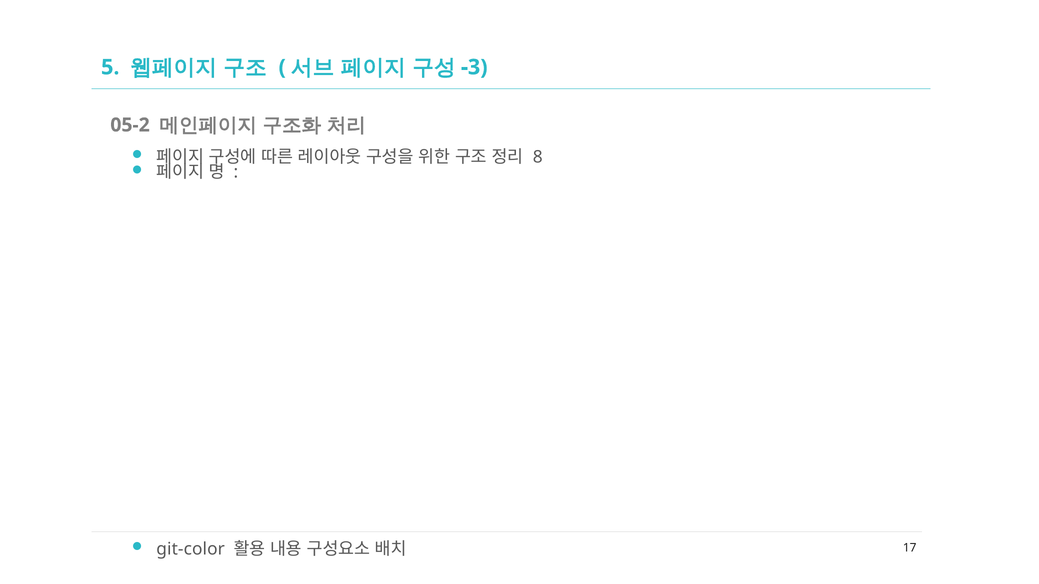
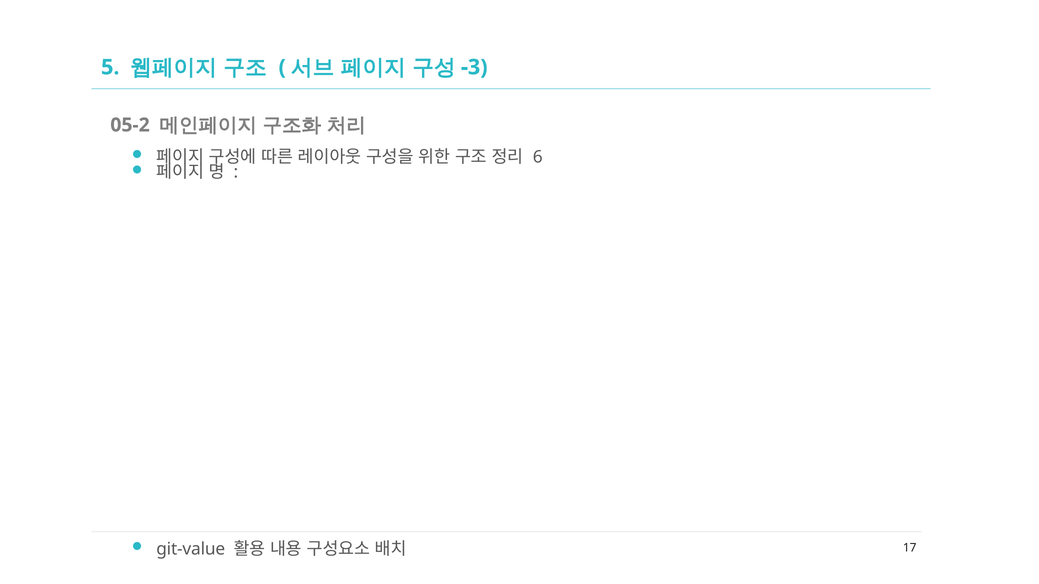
8: 8 -> 6
git-color: git-color -> git-value
